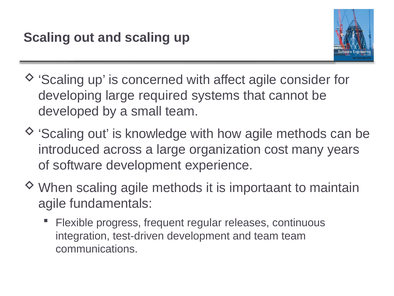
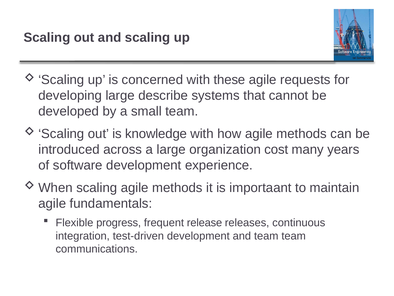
affect: affect -> these
consider: consider -> requests
required: required -> describe
regular: regular -> release
